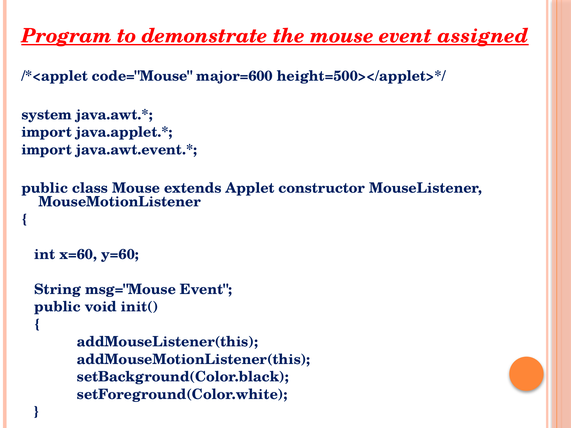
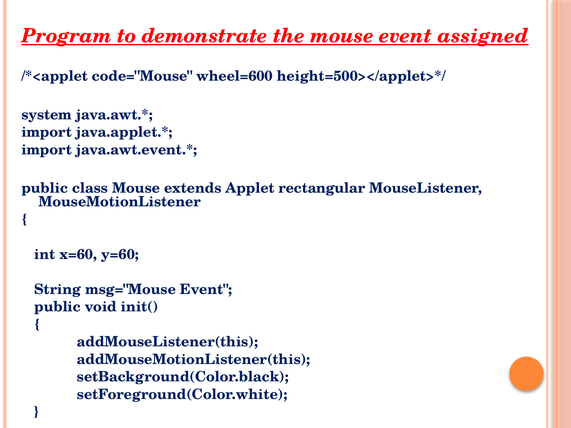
major=600: major=600 -> wheel=600
constructor: constructor -> rectangular
